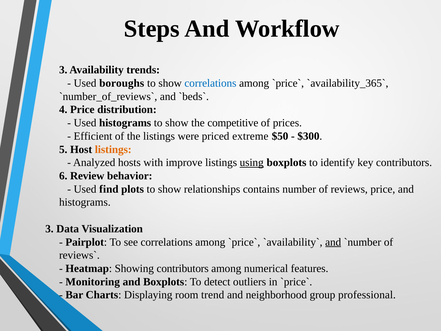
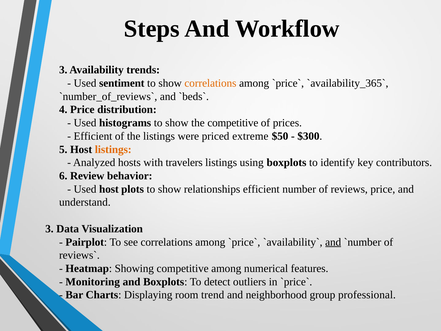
boroughs: boroughs -> sentiment
correlations at (210, 83) colour: blue -> orange
improve: improve -> travelers
using underline: present -> none
Used find: find -> host
relationships contains: contains -> efficient
histograms at (85, 202): histograms -> understand
Showing contributors: contributors -> competitive
